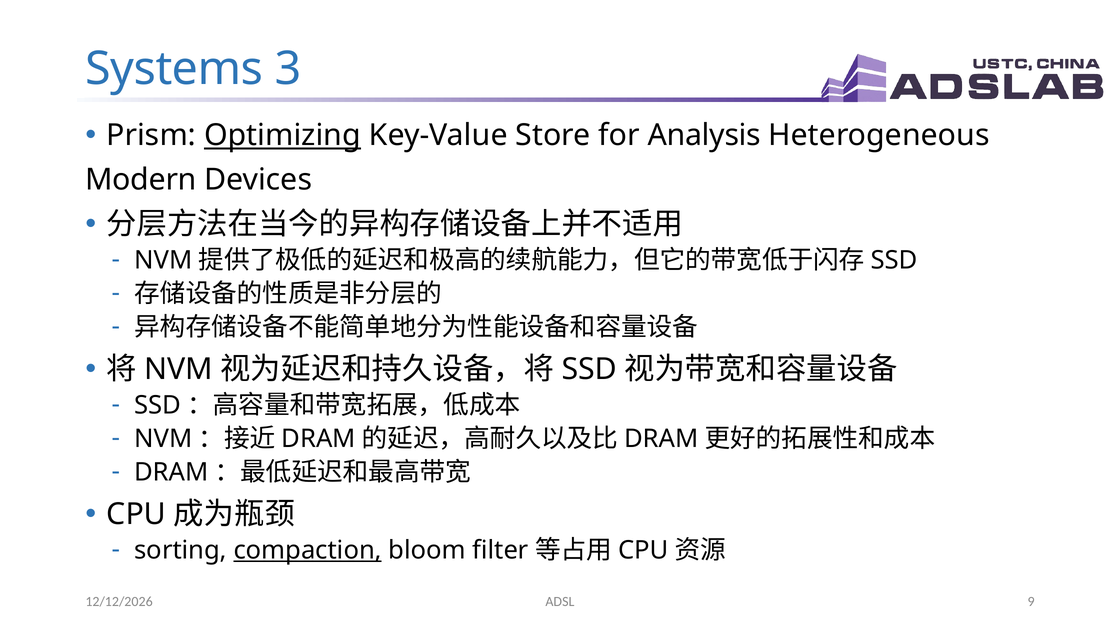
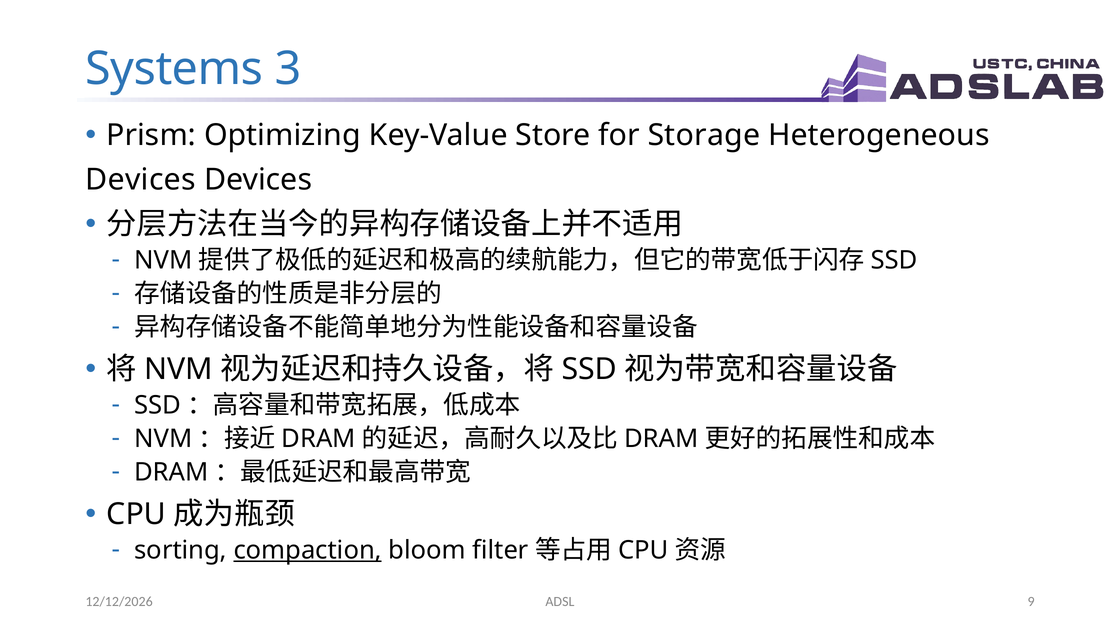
Optimizing underline: present -> none
Analysis: Analysis -> Storage
Modern at (141, 180): Modern -> Devices
